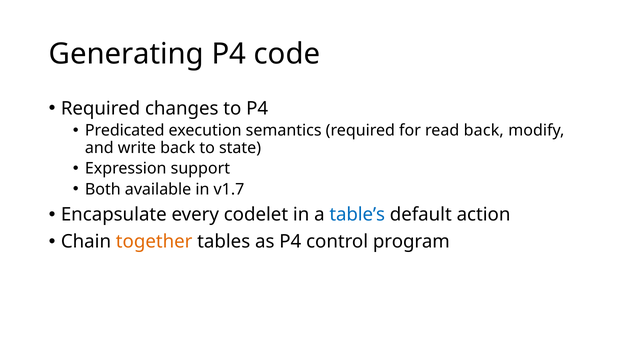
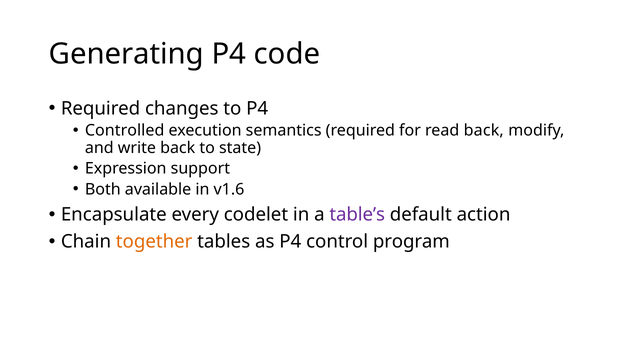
Predicated: Predicated -> Controlled
v1.7: v1.7 -> v1.6
table’s colour: blue -> purple
